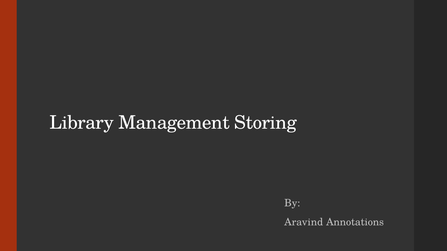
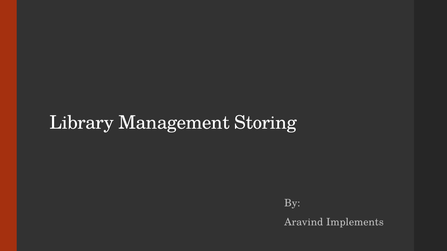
Annotations: Annotations -> Implements
